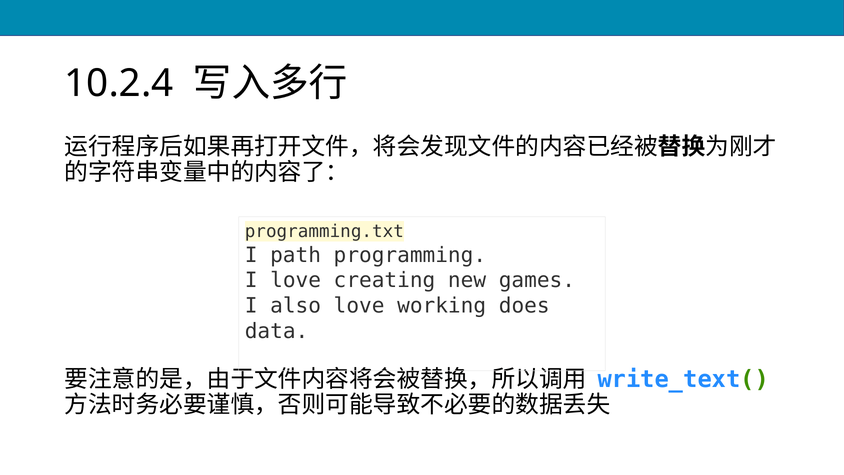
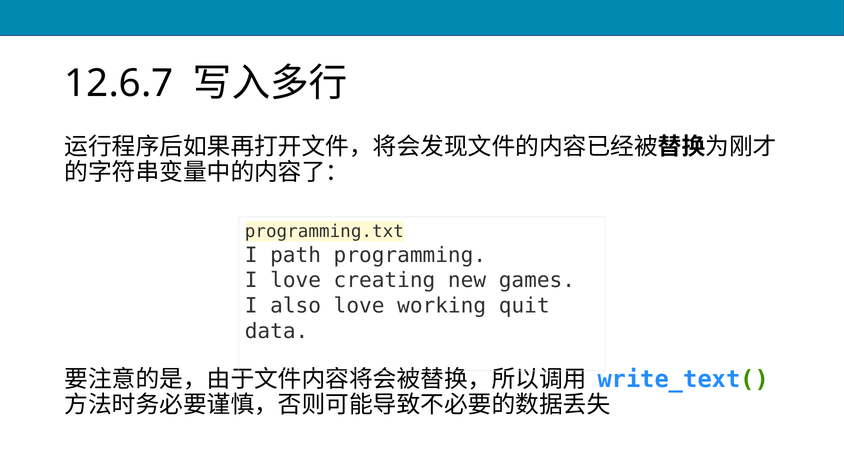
10.2.4: 10.2.4 -> 12.6.7
does: does -> quit
